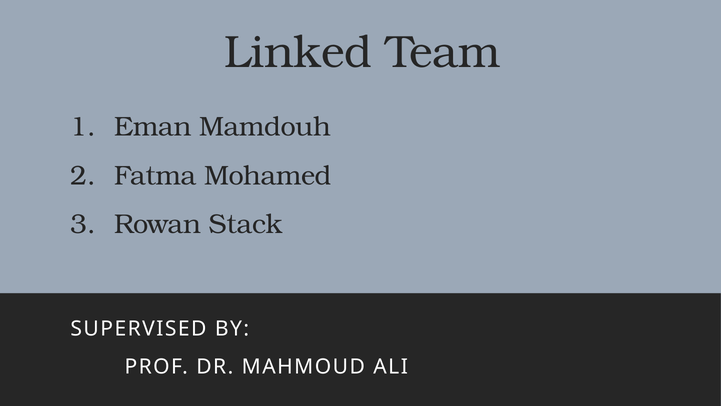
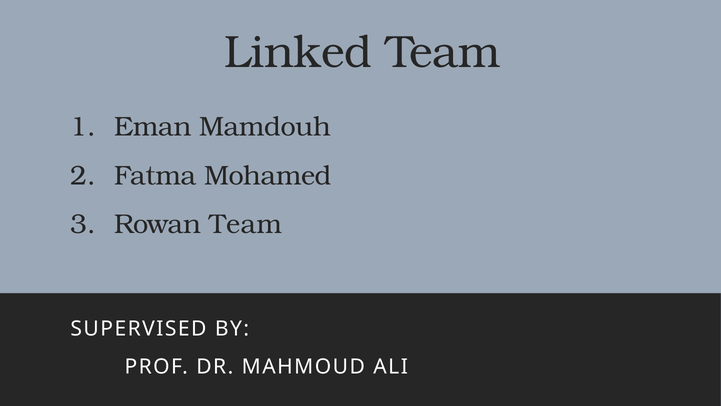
Rowan Stack: Stack -> Team
